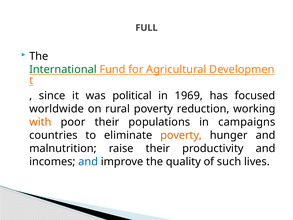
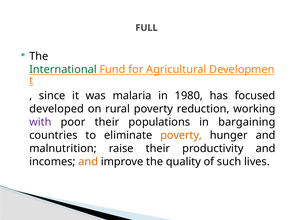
political: political -> malaria
1969: 1969 -> 1980
worldwide: worldwide -> developed
with colour: orange -> purple
campaigns: campaigns -> bargaining
and at (88, 161) colour: blue -> orange
